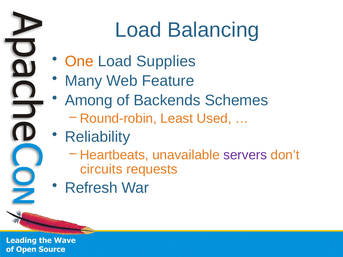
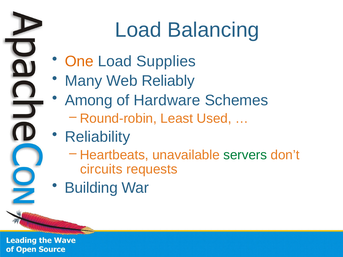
Feature: Feature -> Reliably
Backends: Backends -> Hardware
servers colour: purple -> green
Refresh: Refresh -> Building
